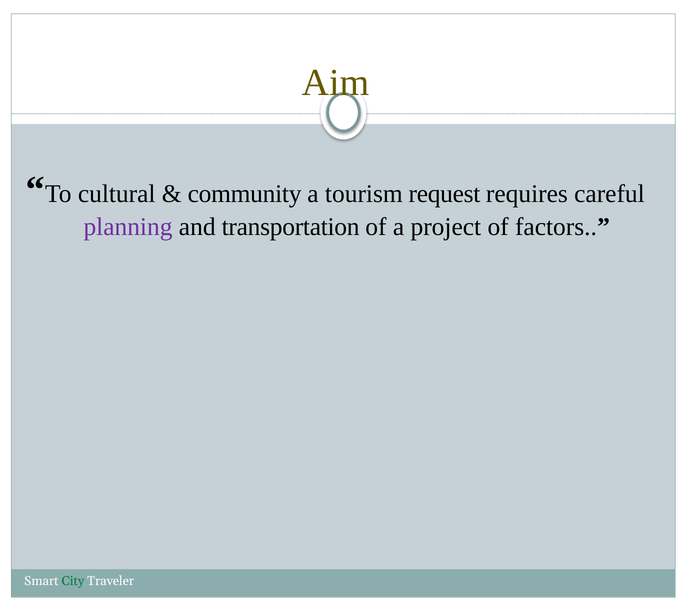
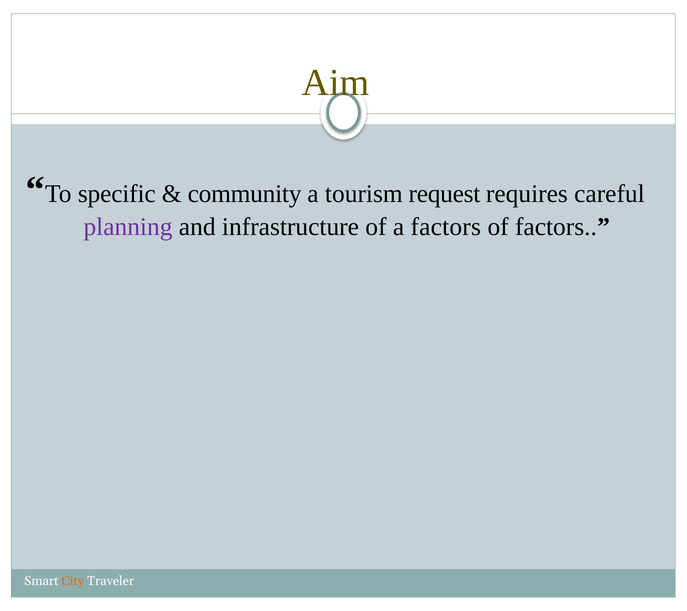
cultural: cultural -> specific
transportation: transportation -> infrastructure
a project: project -> factors
City colour: green -> orange
